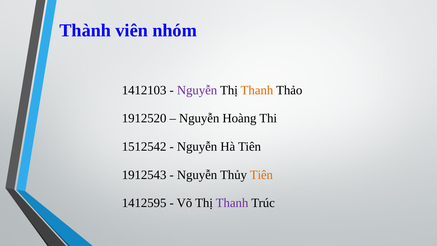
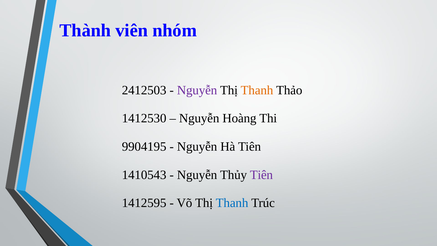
1412103: 1412103 -> 2412503
1912520: 1912520 -> 1412530
1512542: 1512542 -> 9904195
1912543: 1912543 -> 1410543
Tiên at (261, 175) colour: orange -> purple
Thanh at (232, 203) colour: purple -> blue
